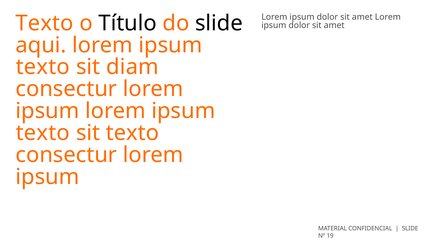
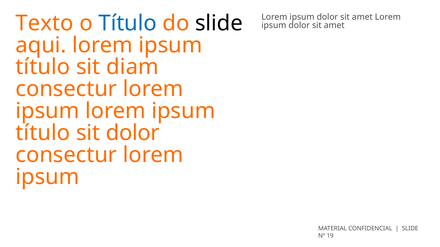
Título at (128, 23) colour: black -> blue
texto at (43, 67): texto -> título
texto at (43, 133): texto -> título
sit texto: texto -> dolor
